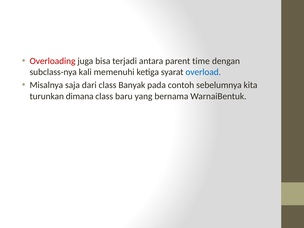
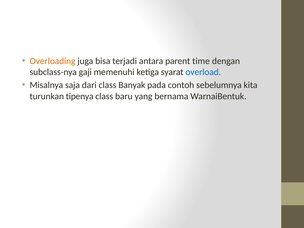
Overloading colour: red -> orange
kali: kali -> gaji
dimana: dimana -> tipenya
